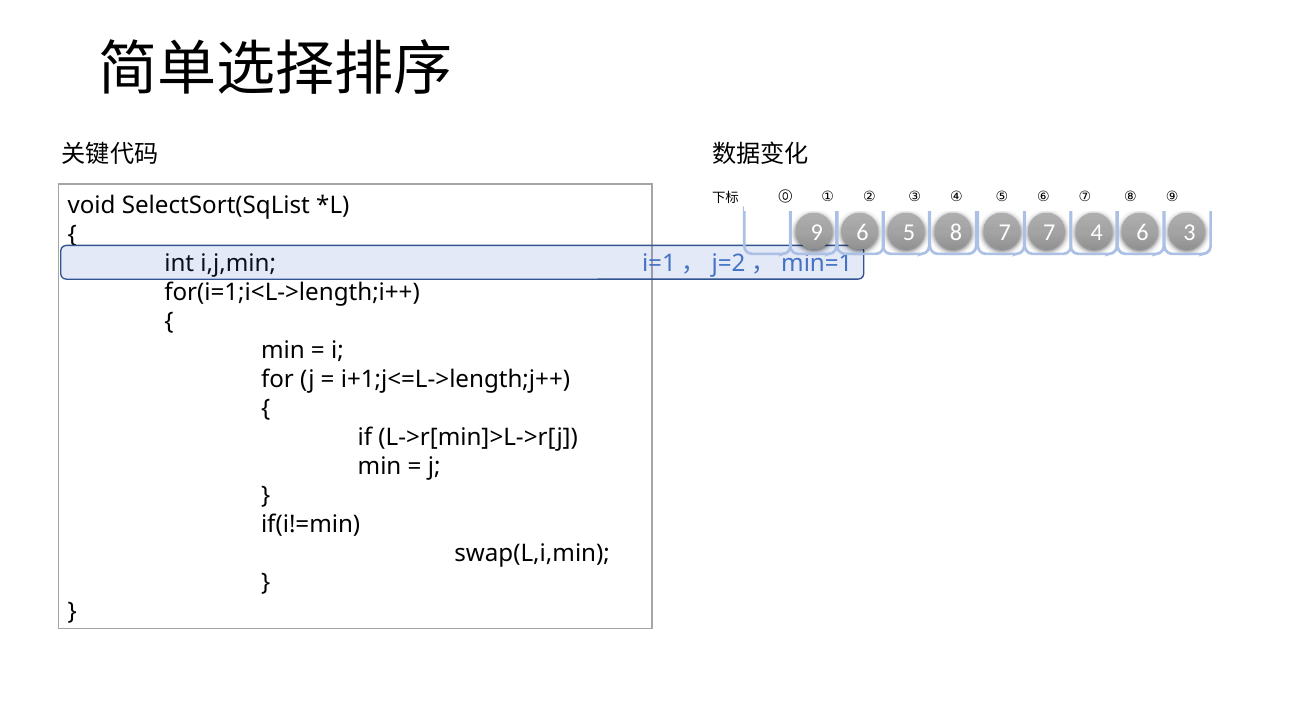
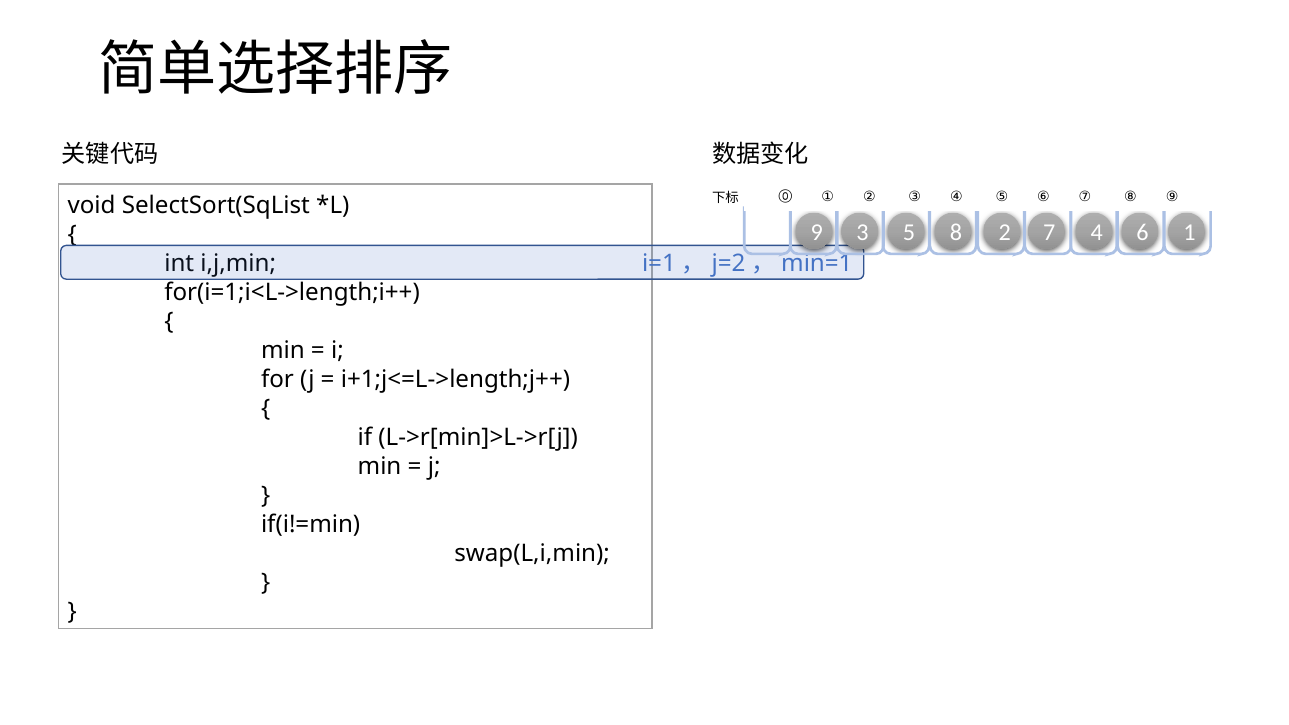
9 6: 6 -> 3
8 7: 7 -> 2
3: 3 -> 1
